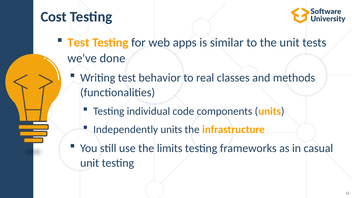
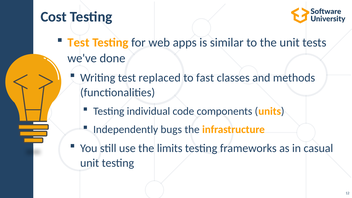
behavior: behavior -> replaced
real: real -> fast
Independently units: units -> bugs
